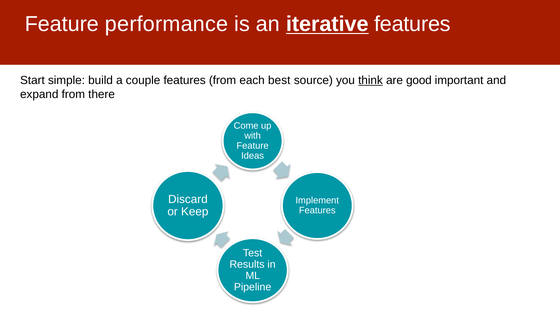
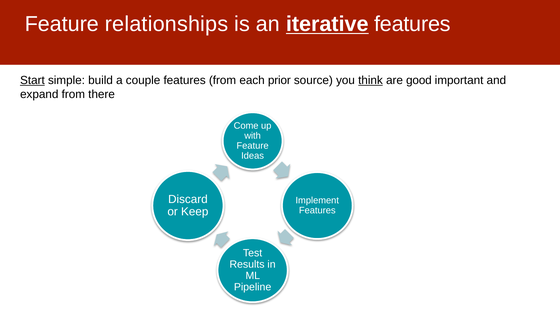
performance: performance -> relationships
Start underline: none -> present
best: best -> prior
